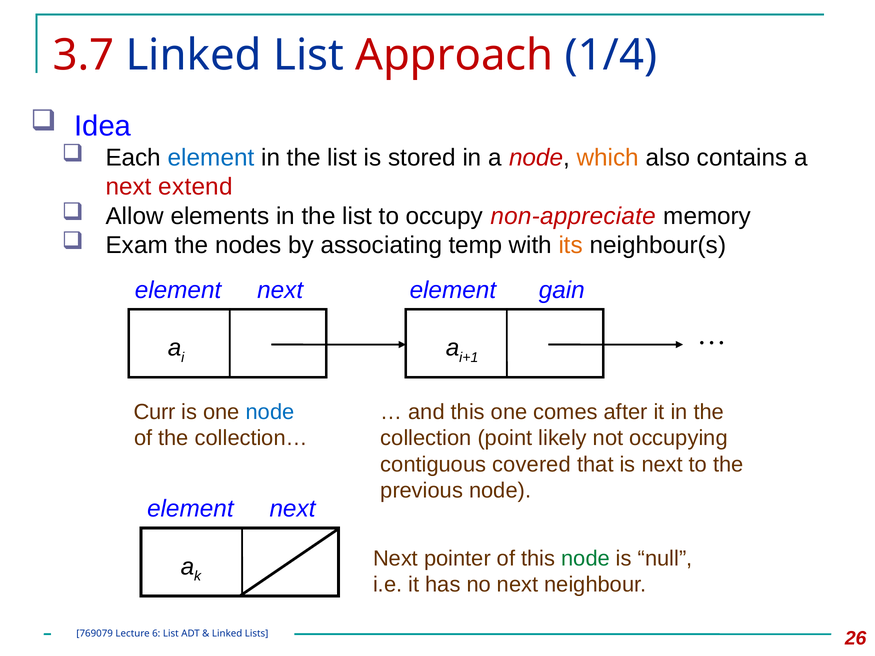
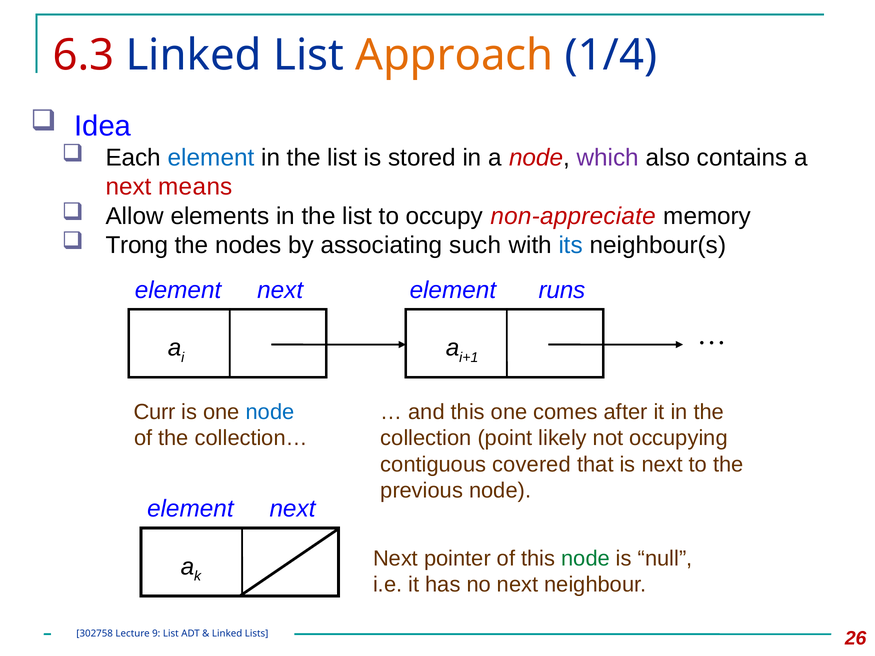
3.7: 3.7 -> 6.3
Approach colour: red -> orange
which colour: orange -> purple
extend: extend -> means
Exam: Exam -> Trong
temp: temp -> such
its colour: orange -> blue
gain: gain -> runs
769079: 769079 -> 302758
6: 6 -> 9
